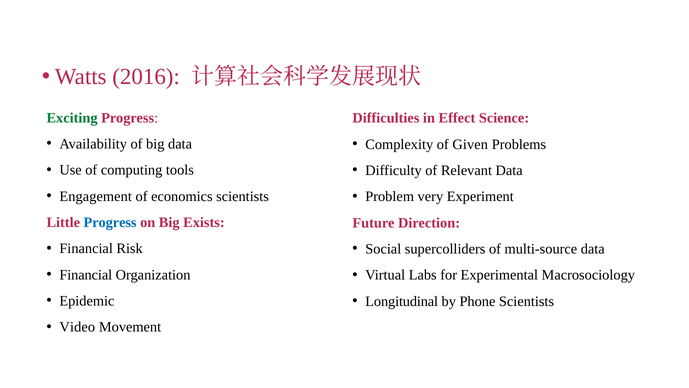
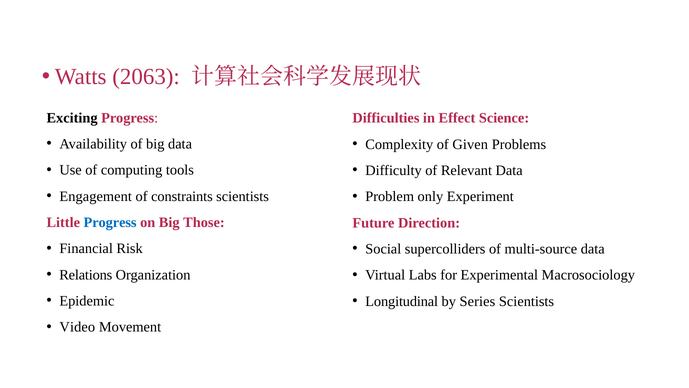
2016: 2016 -> 2063
Exciting colour: green -> black
economics: economics -> constraints
very: very -> only
Exists: Exists -> Those
Financial at (86, 275): Financial -> Relations
Phone: Phone -> Series
